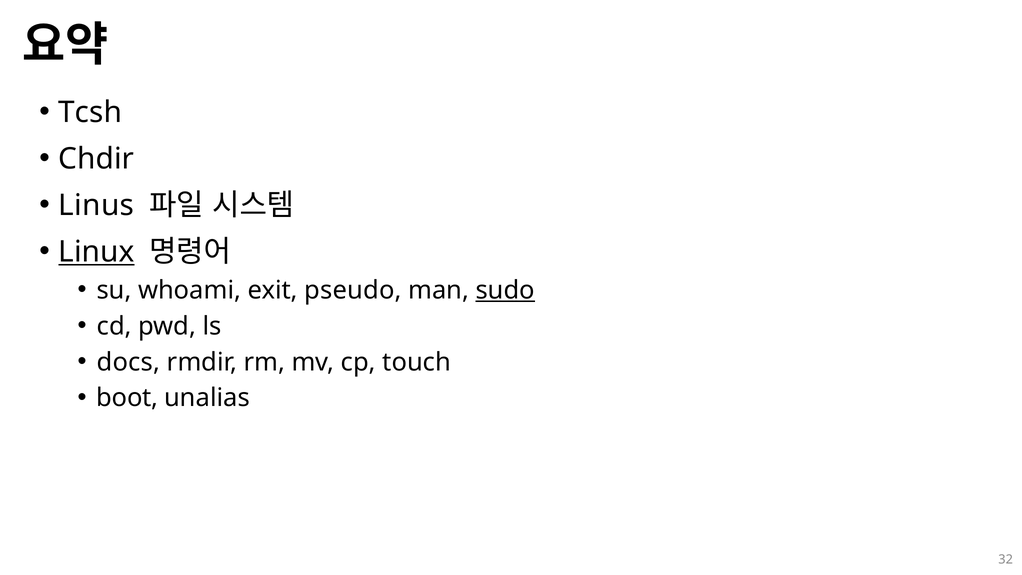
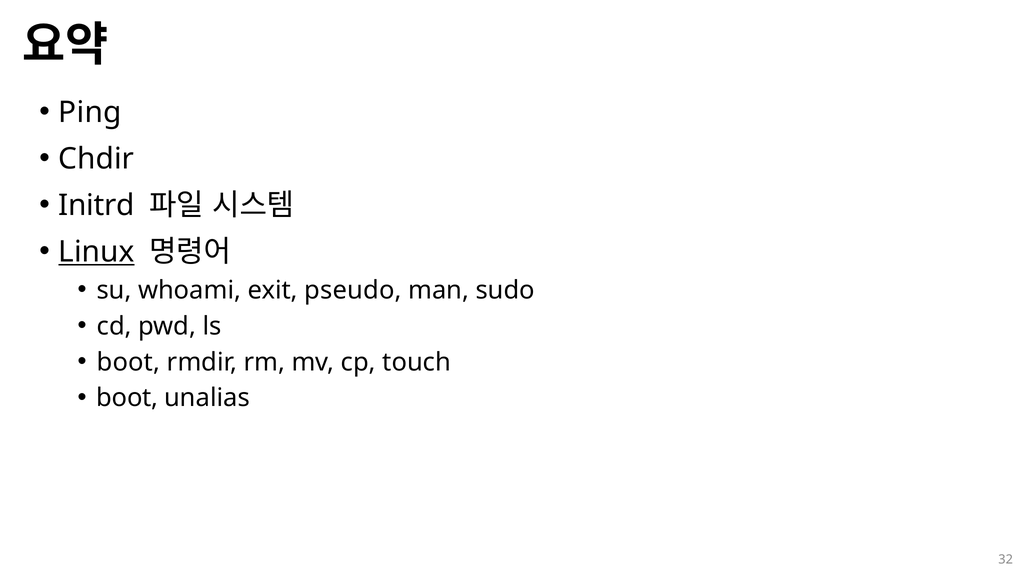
Tcsh: Tcsh -> Ping
Linus: Linus -> Initrd
sudo underline: present -> none
docs at (128, 362): docs -> boot
